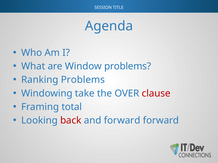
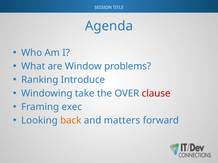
Ranking Problems: Problems -> Introduce
total: total -> exec
back colour: red -> orange
and forward: forward -> matters
